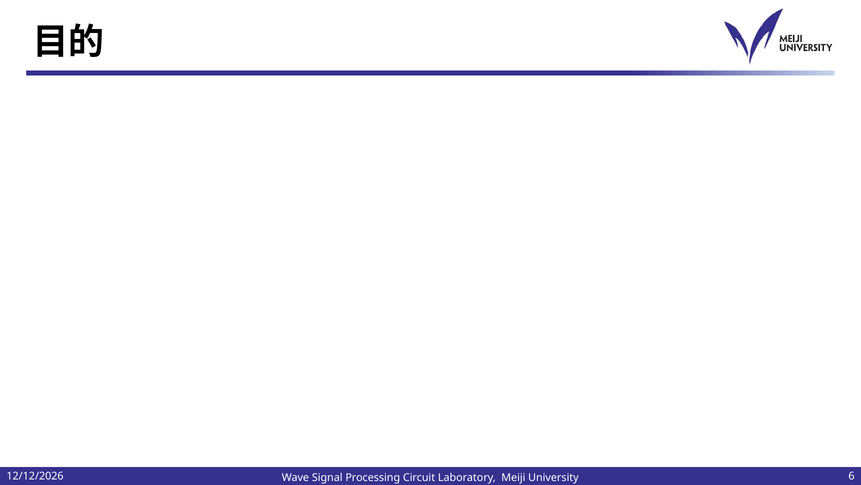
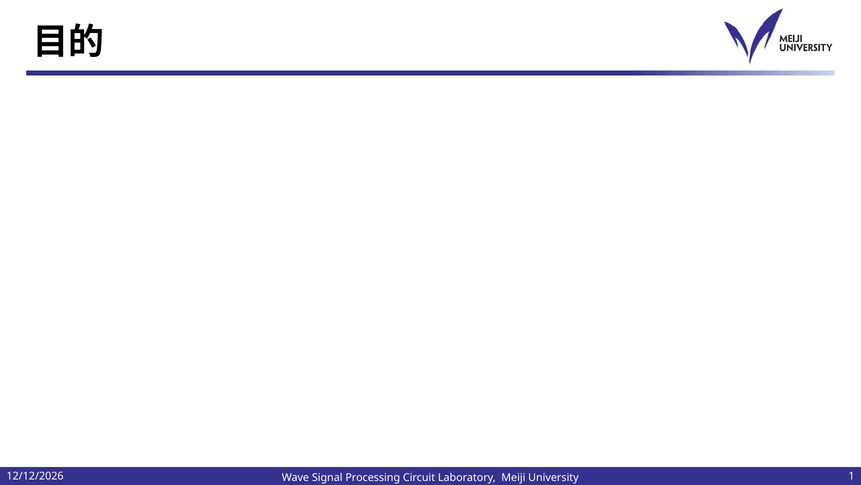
6: 6 -> 1
